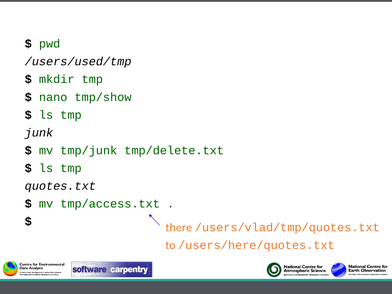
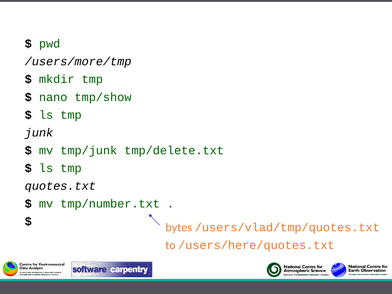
/users/used/tmp: /users/used/tmp -> /users/more/tmp
tmp/access.txt: tmp/access.txt -> tmp/number.txt
there: there -> bytes
